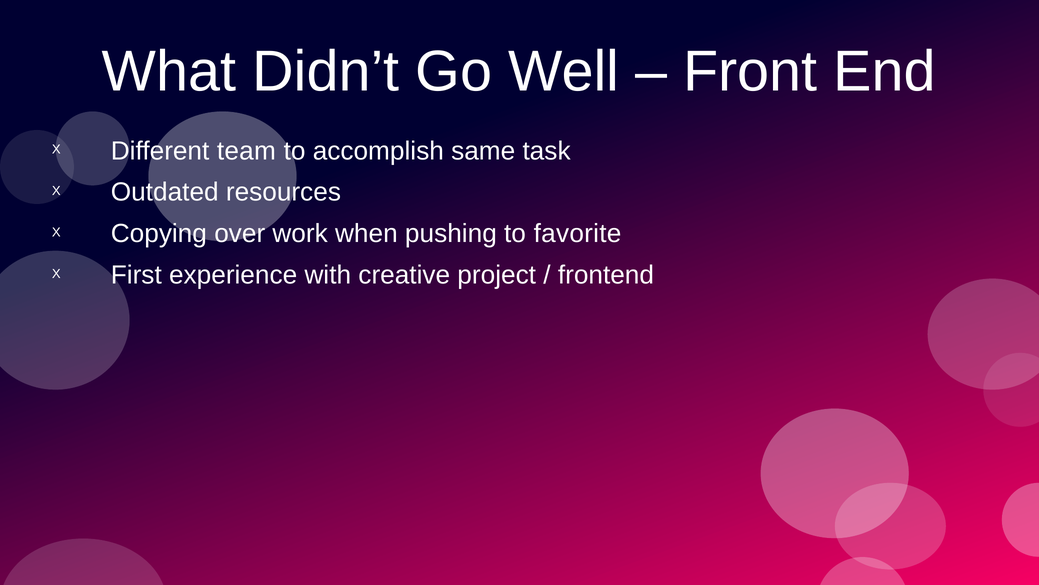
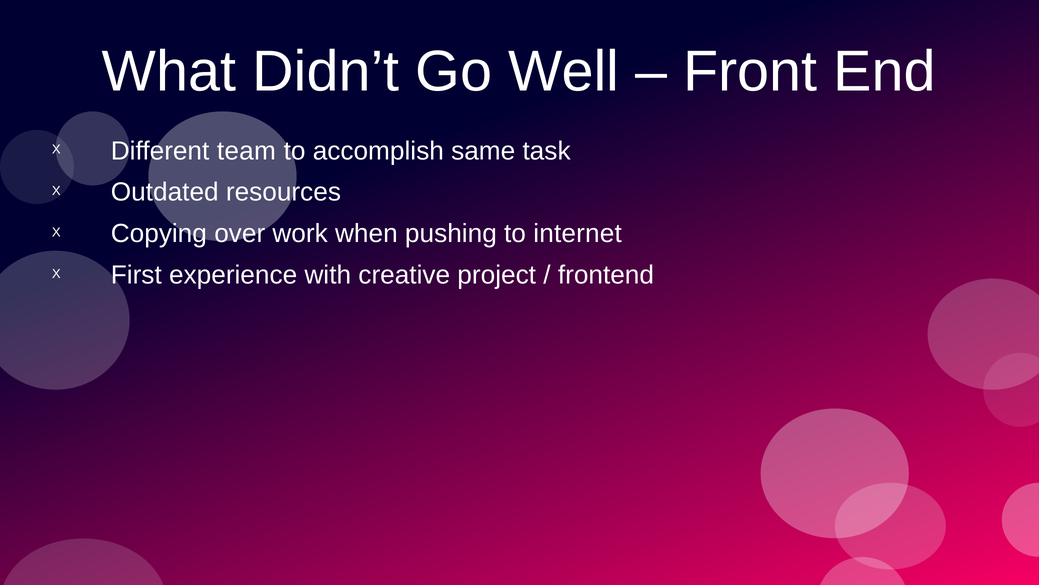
favorite: favorite -> internet
